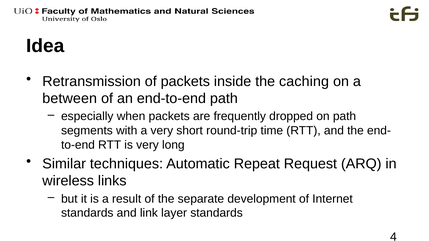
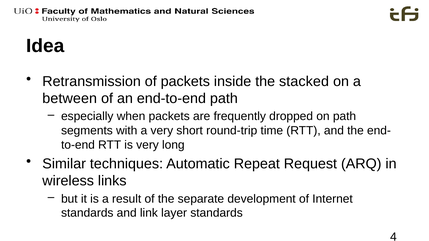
caching: caching -> stacked
